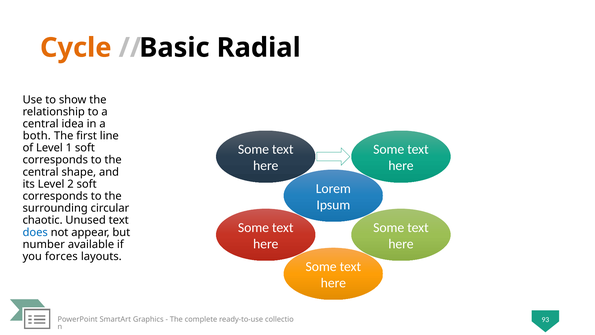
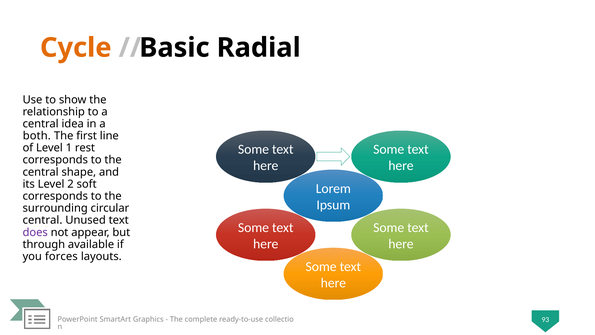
1 soft: soft -> rest
chaotic at (43, 220): chaotic -> central
does colour: blue -> purple
number: number -> through
